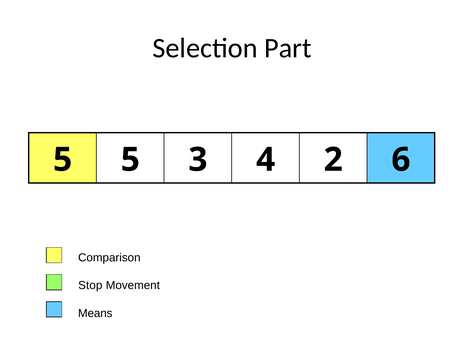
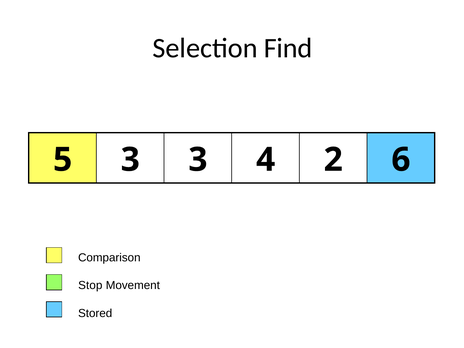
Part: Part -> Find
5 5: 5 -> 3
Means: Means -> Stored
